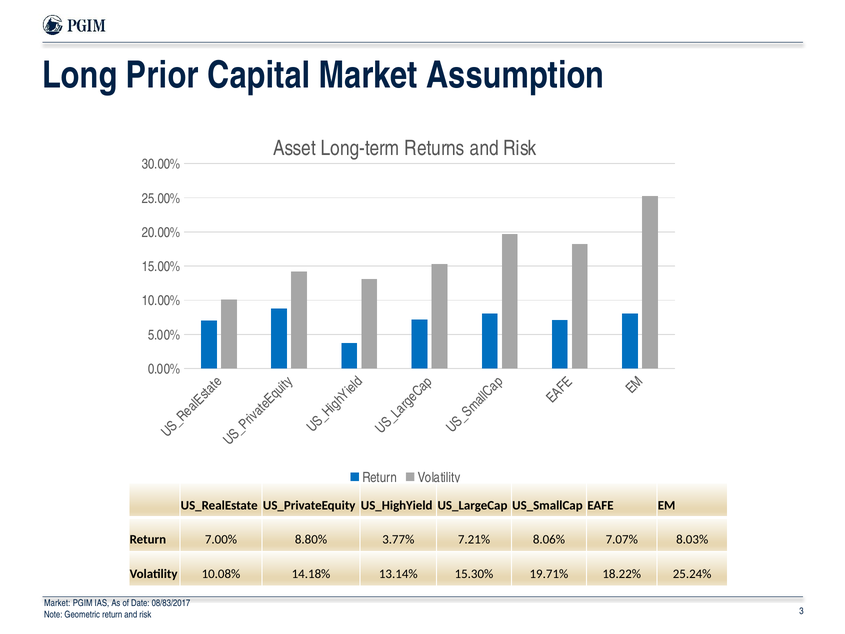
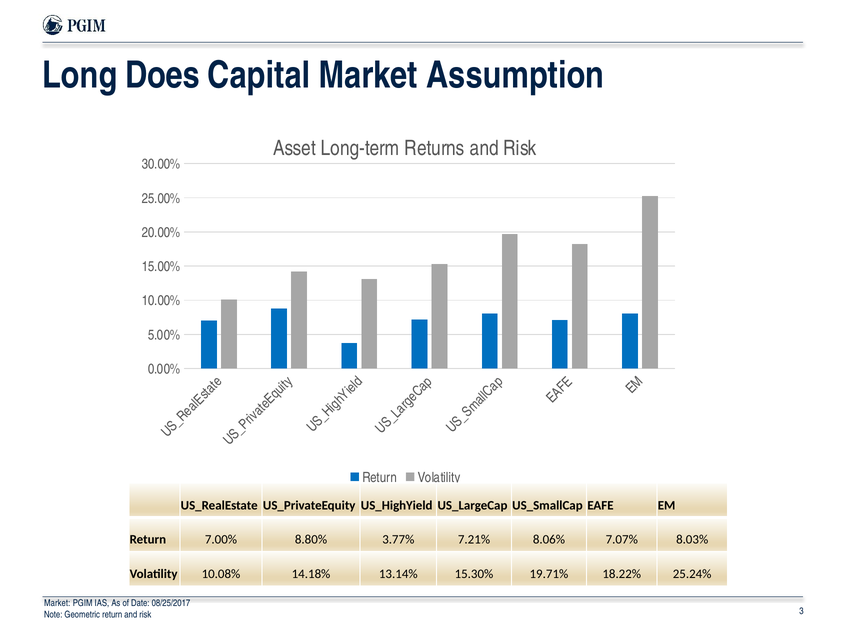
Prior: Prior -> Does
08/83/2017: 08/83/2017 -> 08/25/2017
